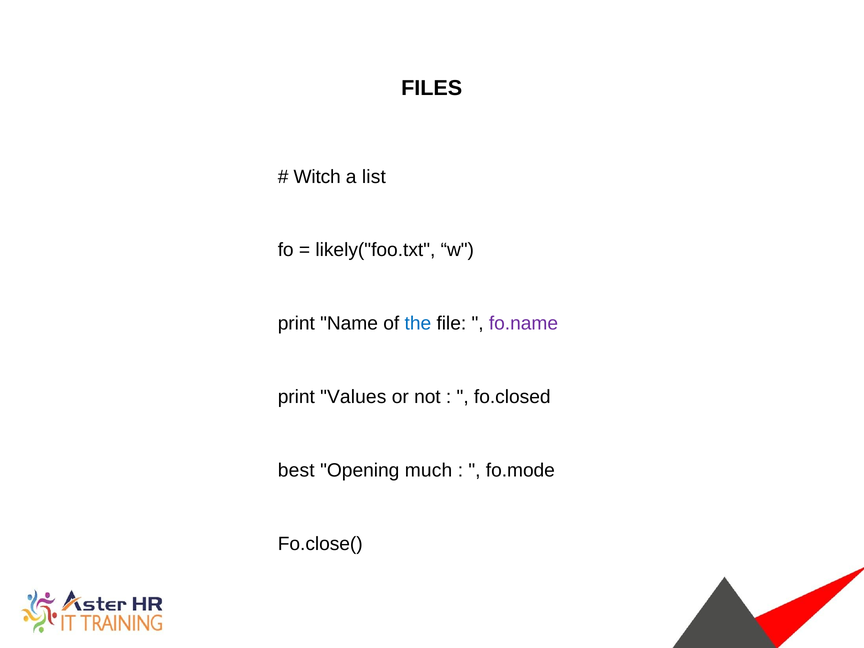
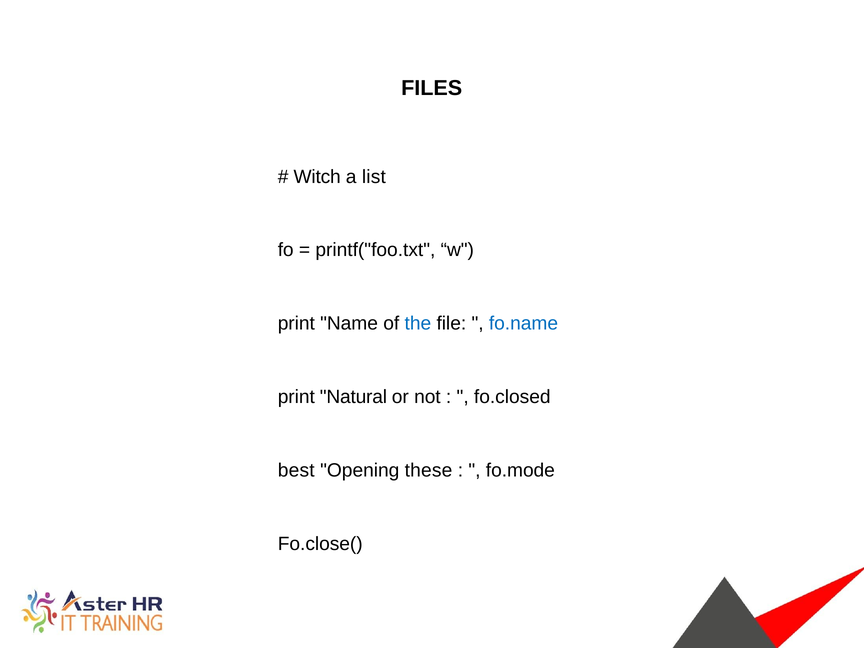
likely("foo.txt: likely("foo.txt -> printf("foo.txt
fo.name colour: purple -> blue
Values: Values -> Natural
much: much -> these
